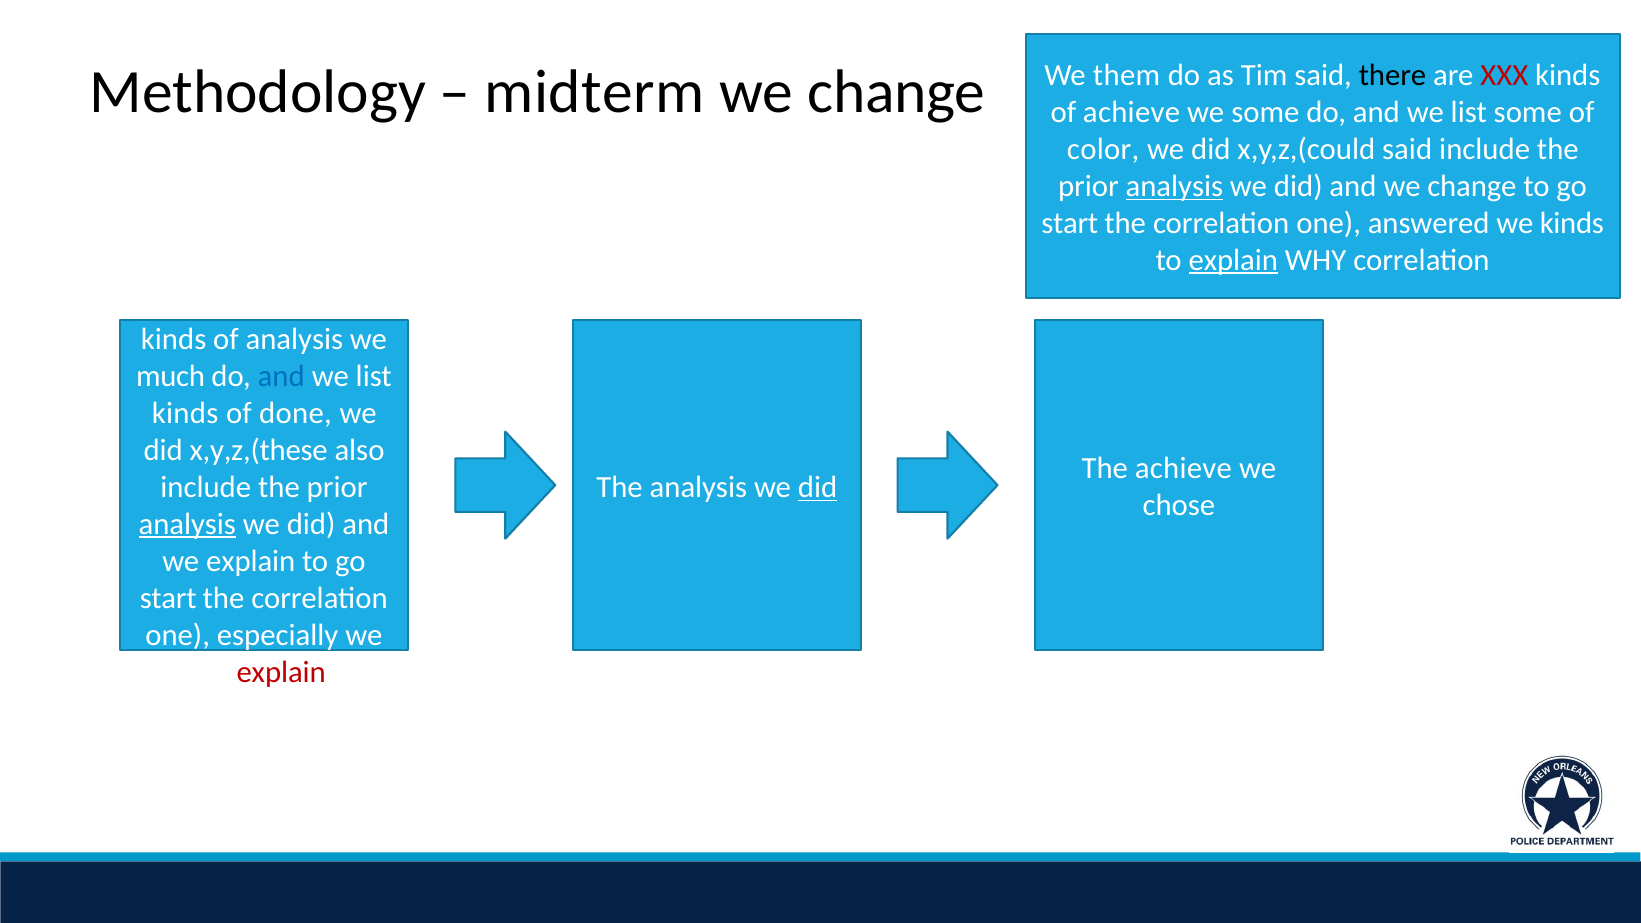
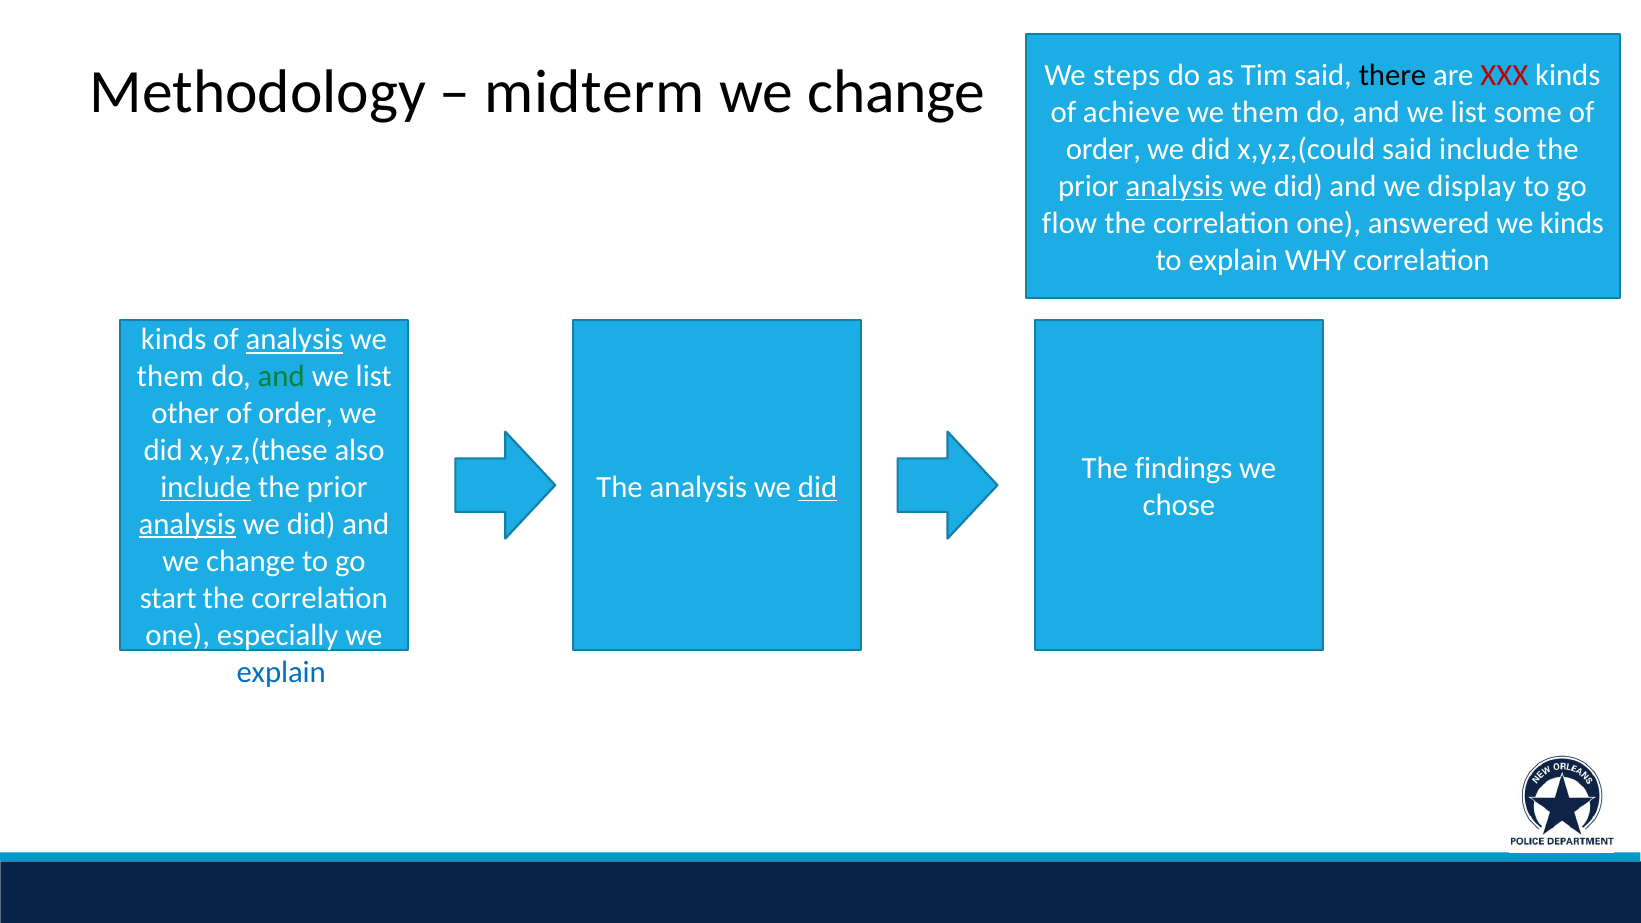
them: them -> steps
some at (1265, 112): some -> them
color at (1103, 149): color -> order
and we change: change -> display
start at (1070, 223): start -> flow
explain at (1233, 260) underline: present -> none
analysis at (294, 340) underline: none -> present
much at (170, 377): much -> them
and at (281, 377) colour: blue -> green
kinds at (185, 413): kinds -> other
done at (295, 413): done -> order
The achieve: achieve -> findings
include at (206, 487) underline: none -> present
explain at (251, 561): explain -> change
explain at (281, 672) colour: red -> blue
